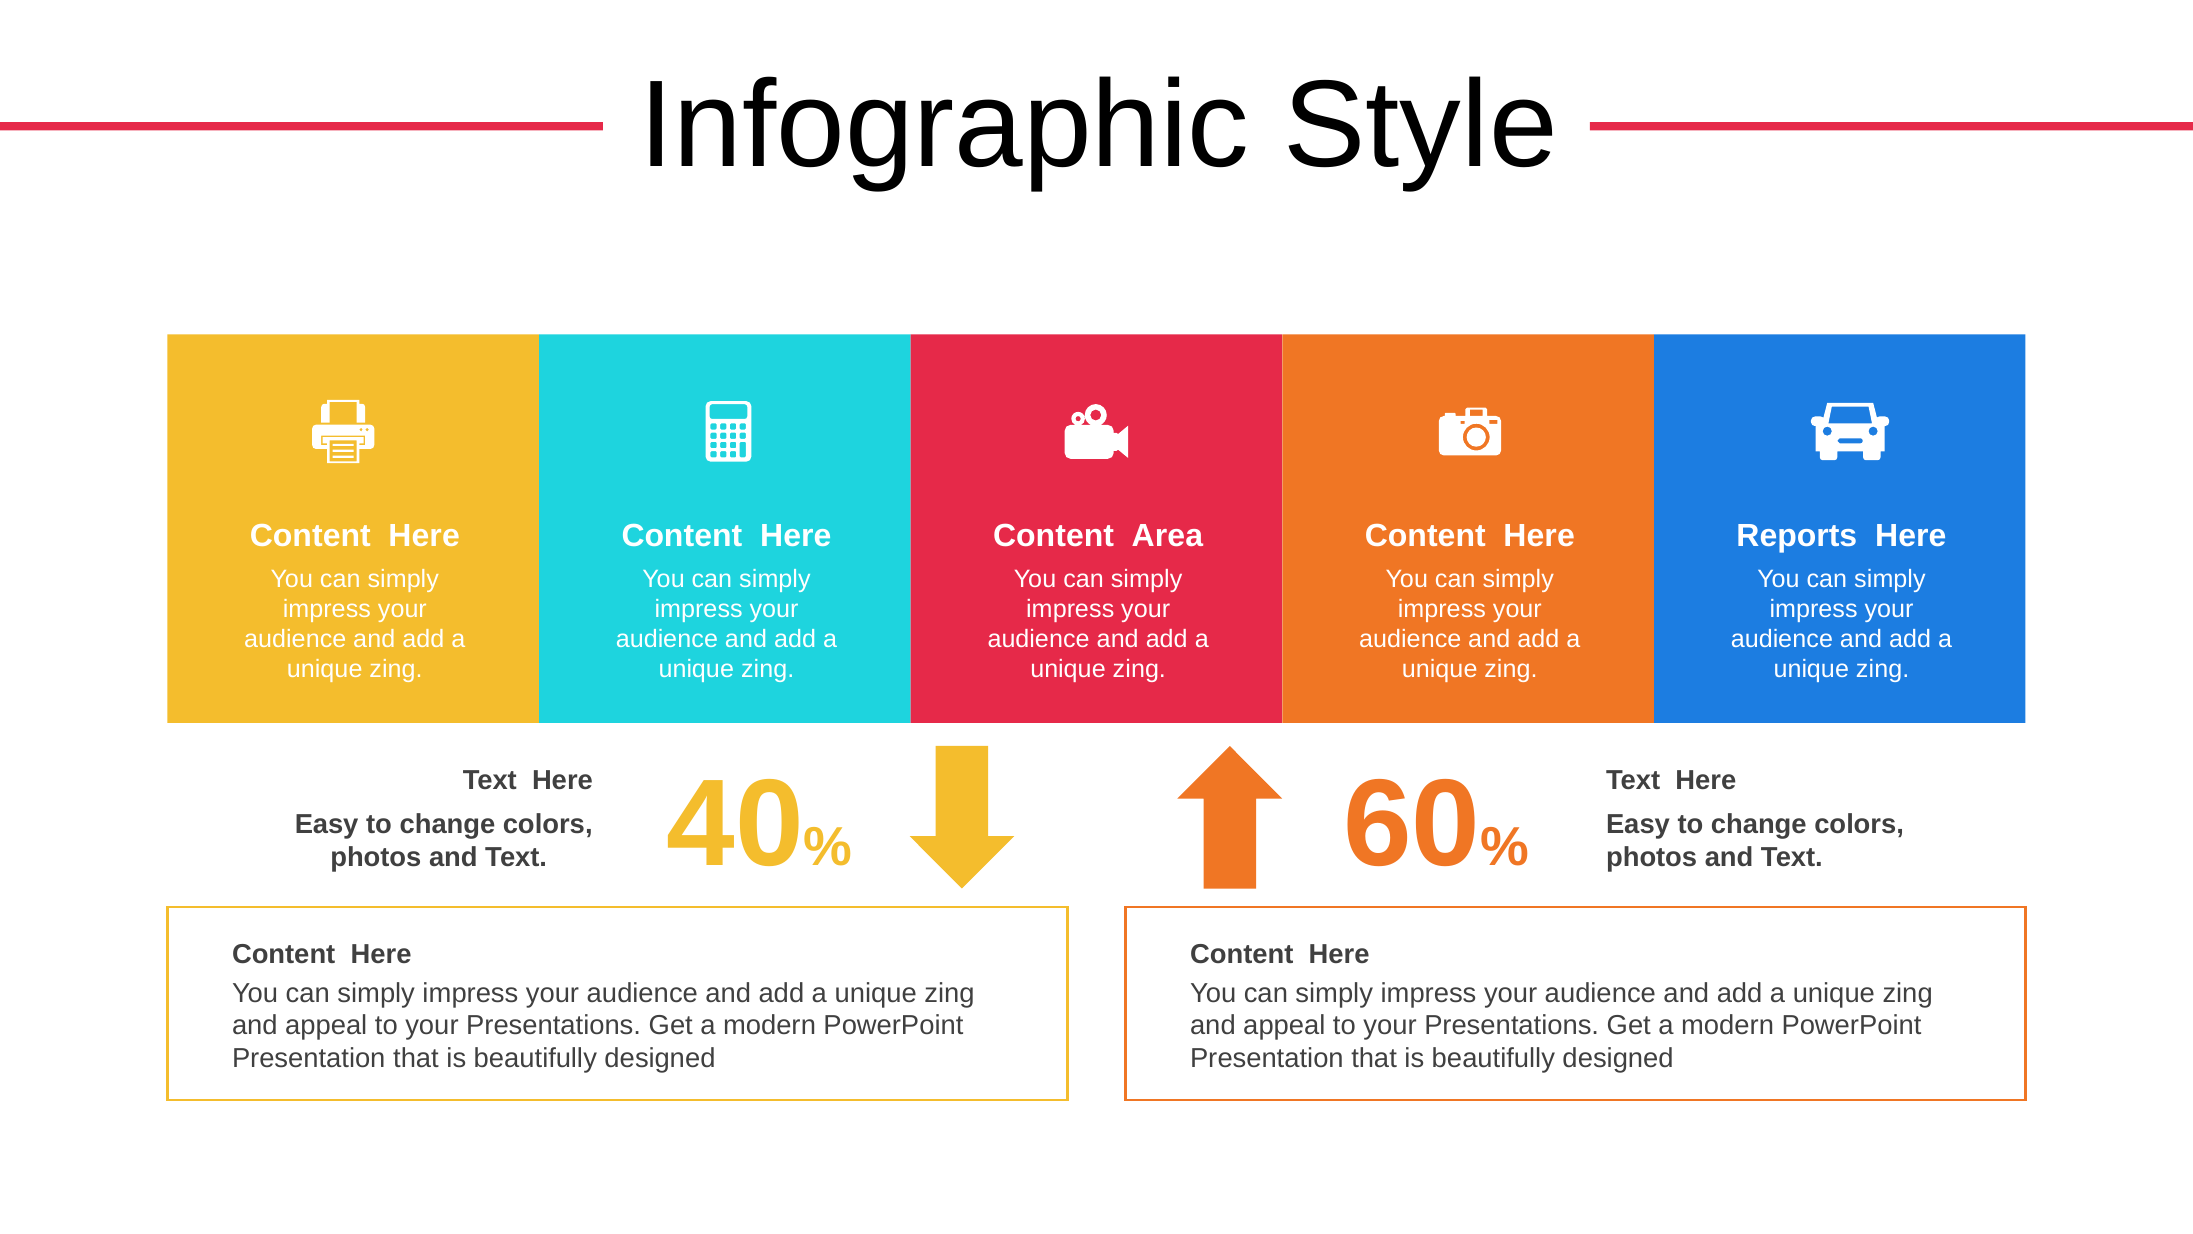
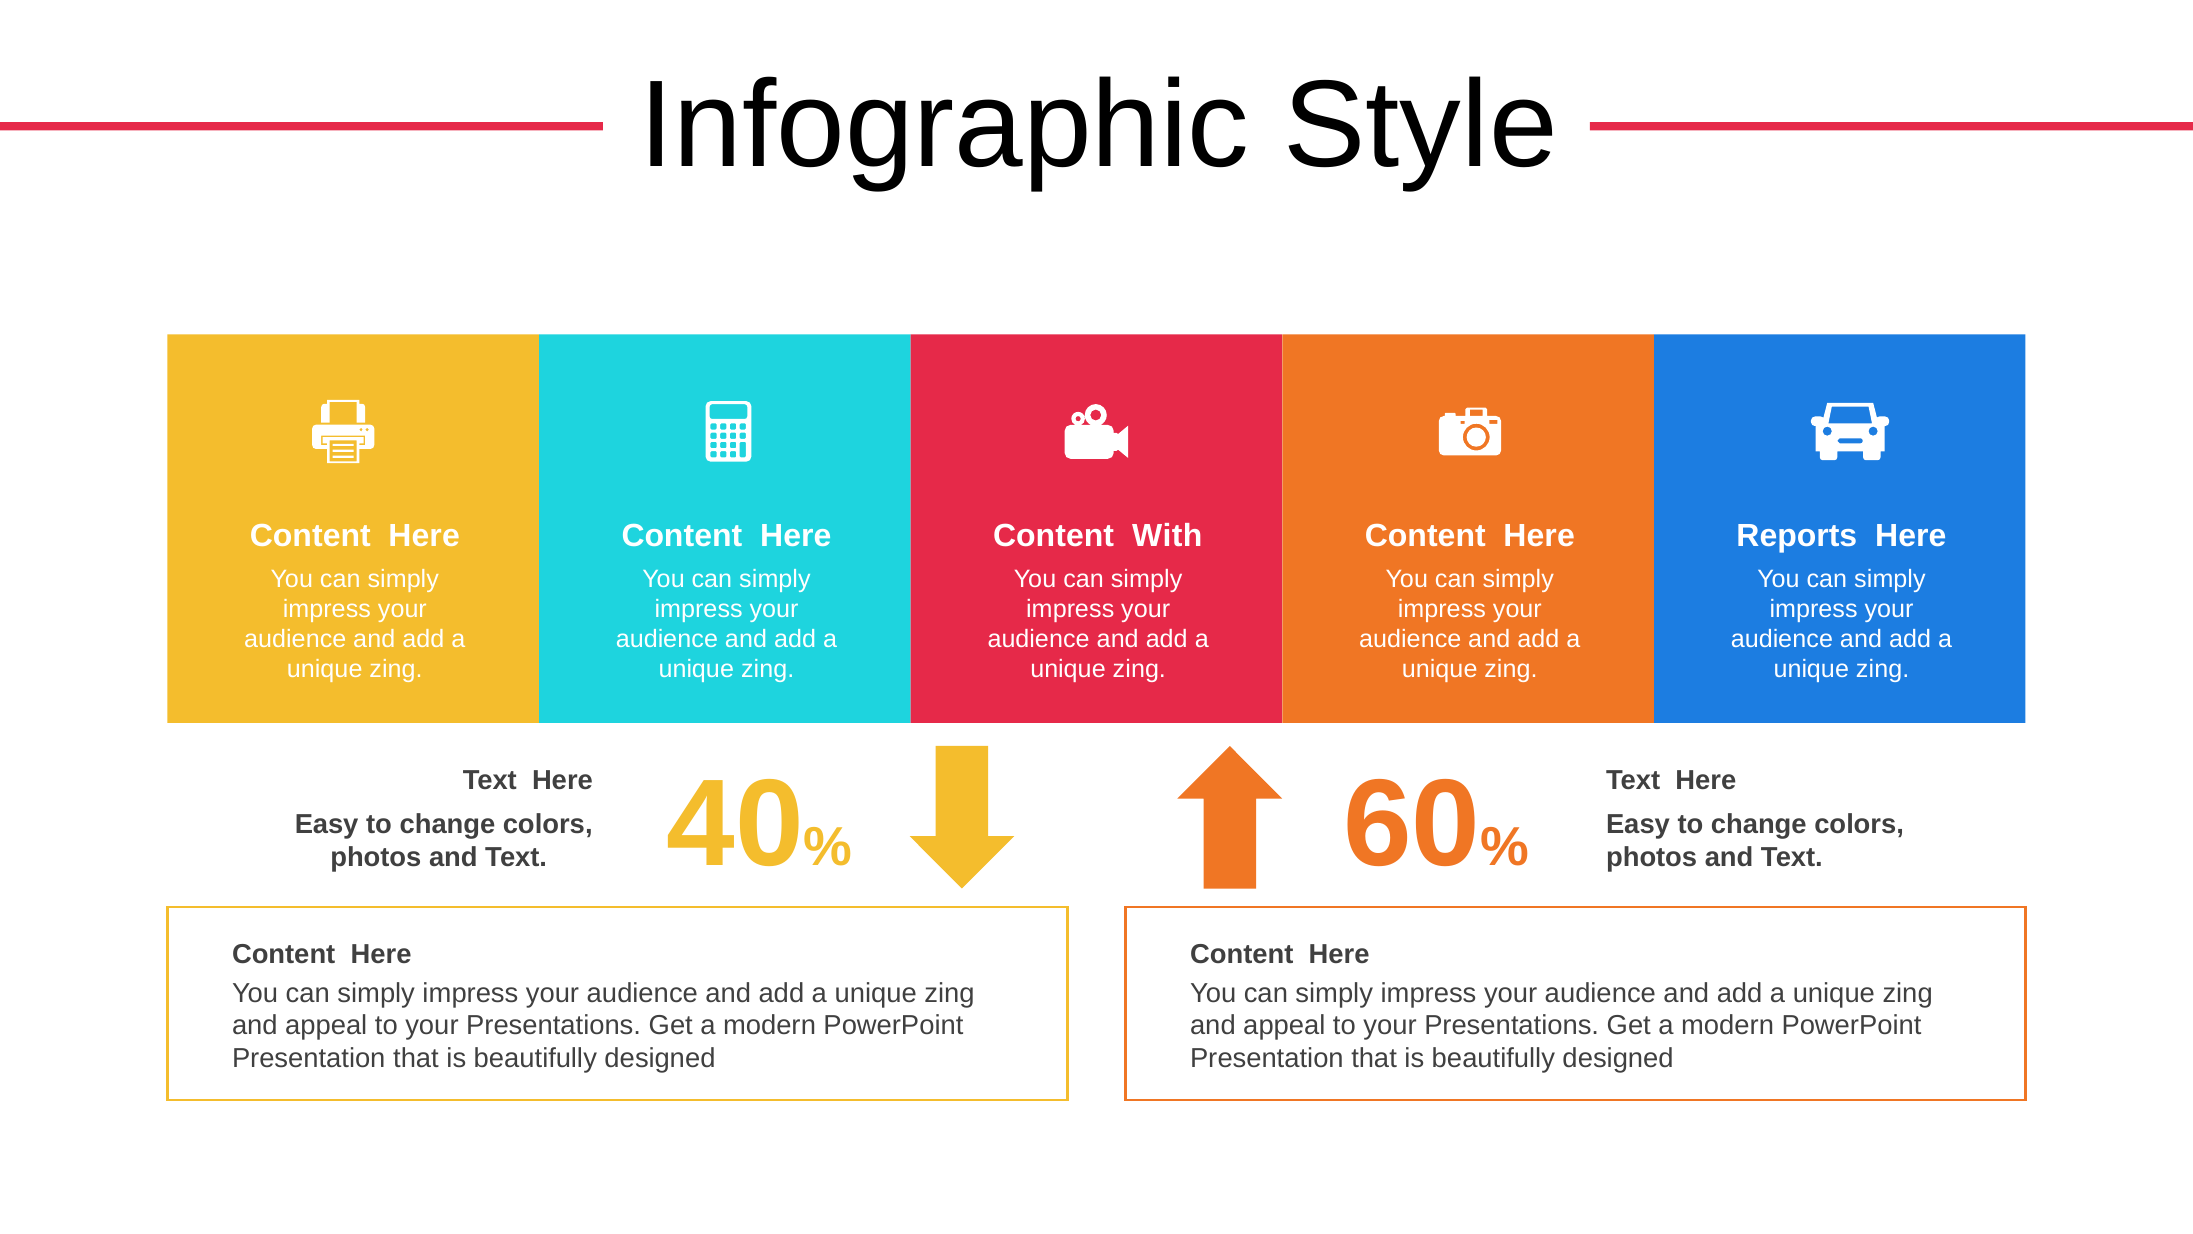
Area: Area -> With
